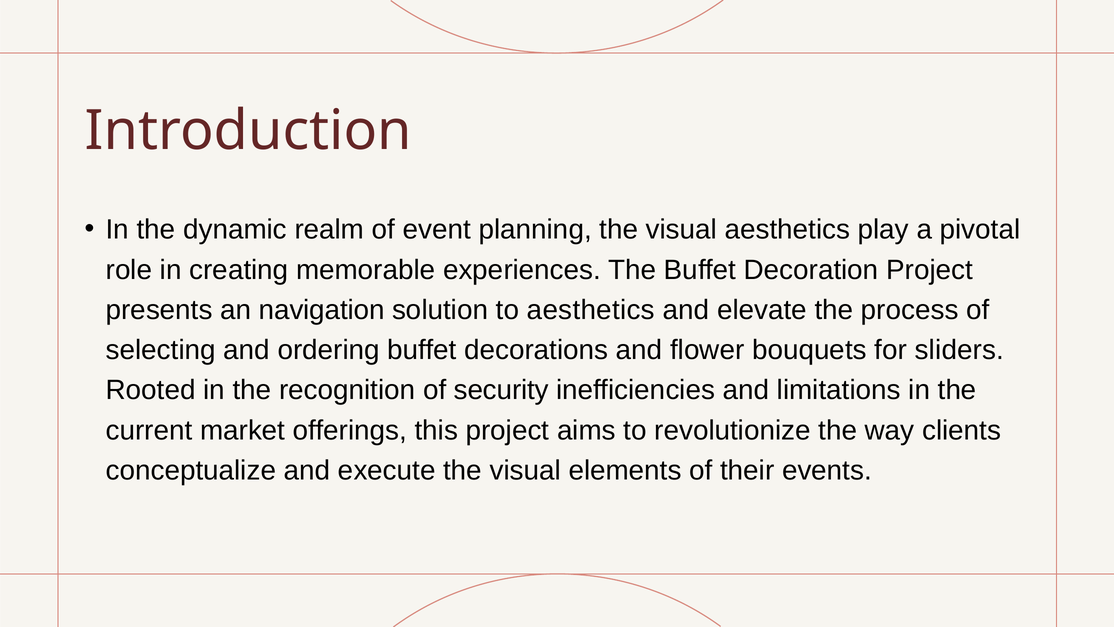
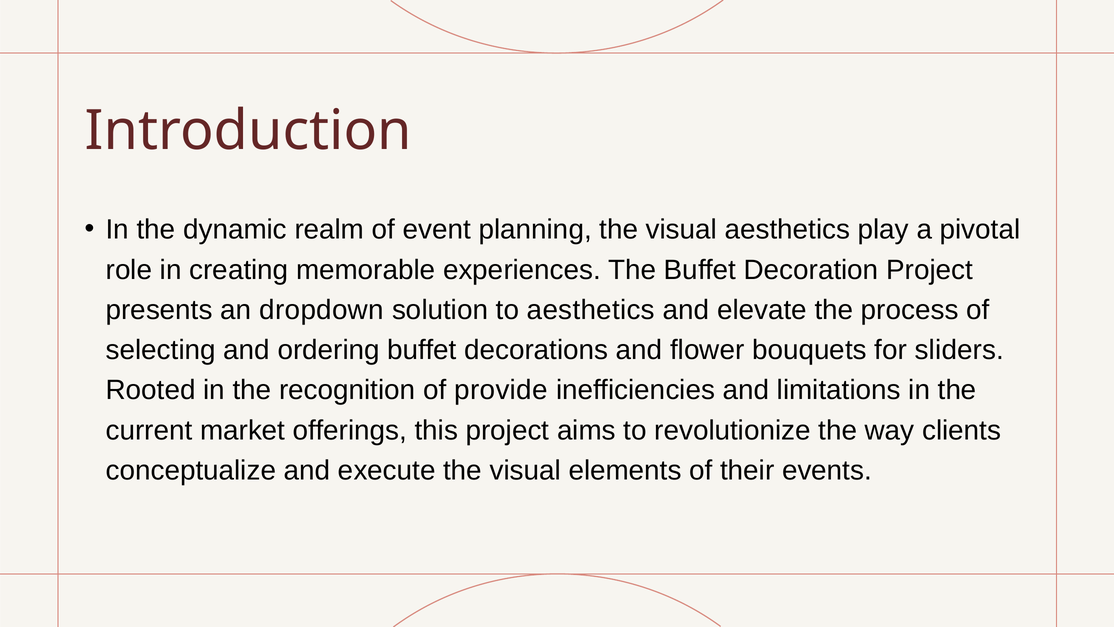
navigation: navigation -> dropdown
security: security -> provide
